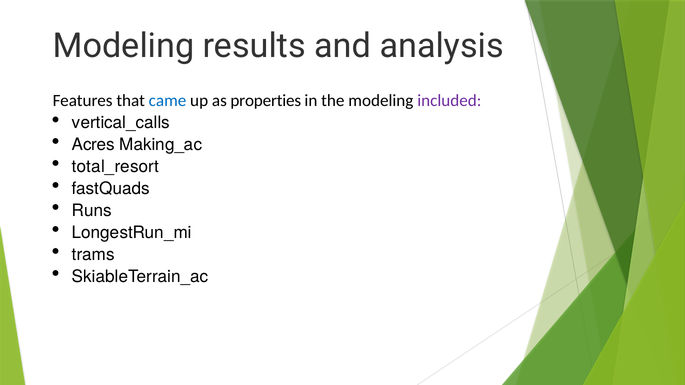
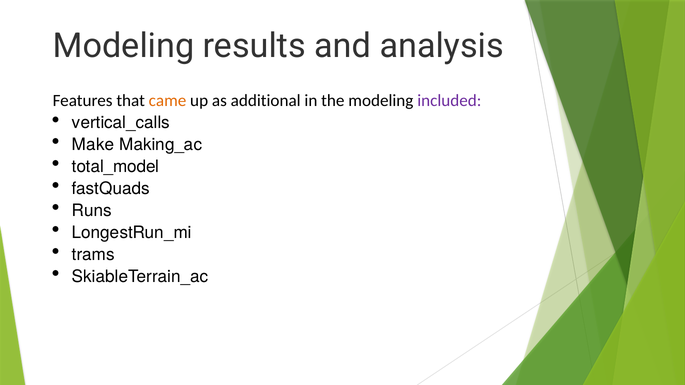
came colour: blue -> orange
properties: properties -> additional
Acres: Acres -> Make
total_resort: total_resort -> total_model
